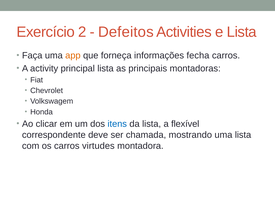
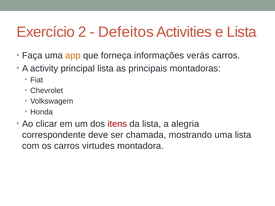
fecha: fecha -> verás
itens colour: blue -> red
flexível: flexível -> alegria
